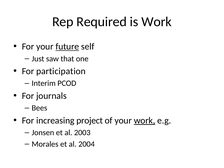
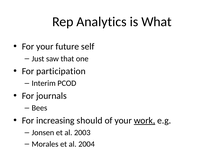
Required: Required -> Analytics
is Work: Work -> What
future underline: present -> none
project: project -> should
